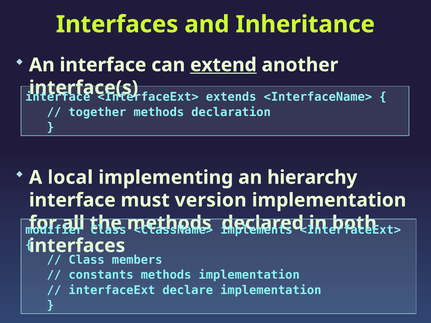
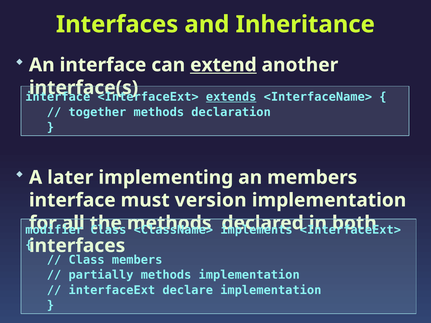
extends underline: none -> present
local: local -> later
an hierarchy: hierarchy -> members
constants: constants -> partially
